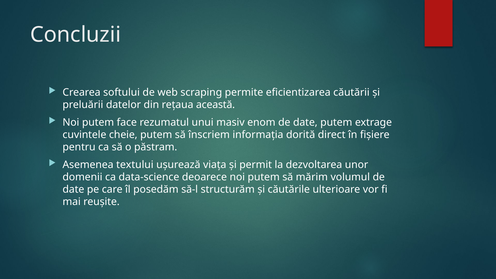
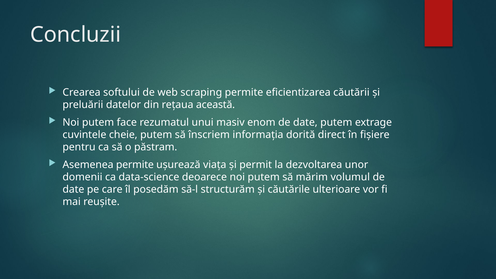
Asemenea textului: textului -> permite
